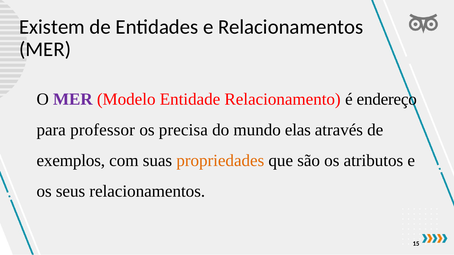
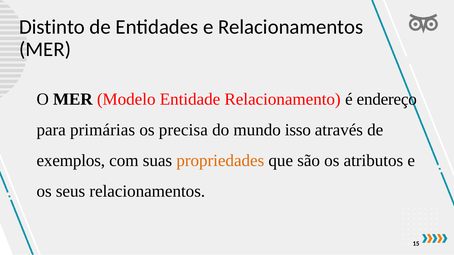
Existem: Existem -> Distinto
MER at (73, 99) colour: purple -> black
professor: professor -> primárias
elas: elas -> isso
